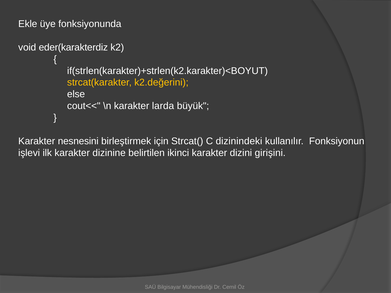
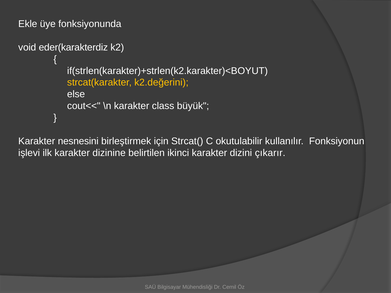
larda: larda -> class
dizinindeki: dizinindeki -> okutulabilir
girişini: girişini -> çıkarır
